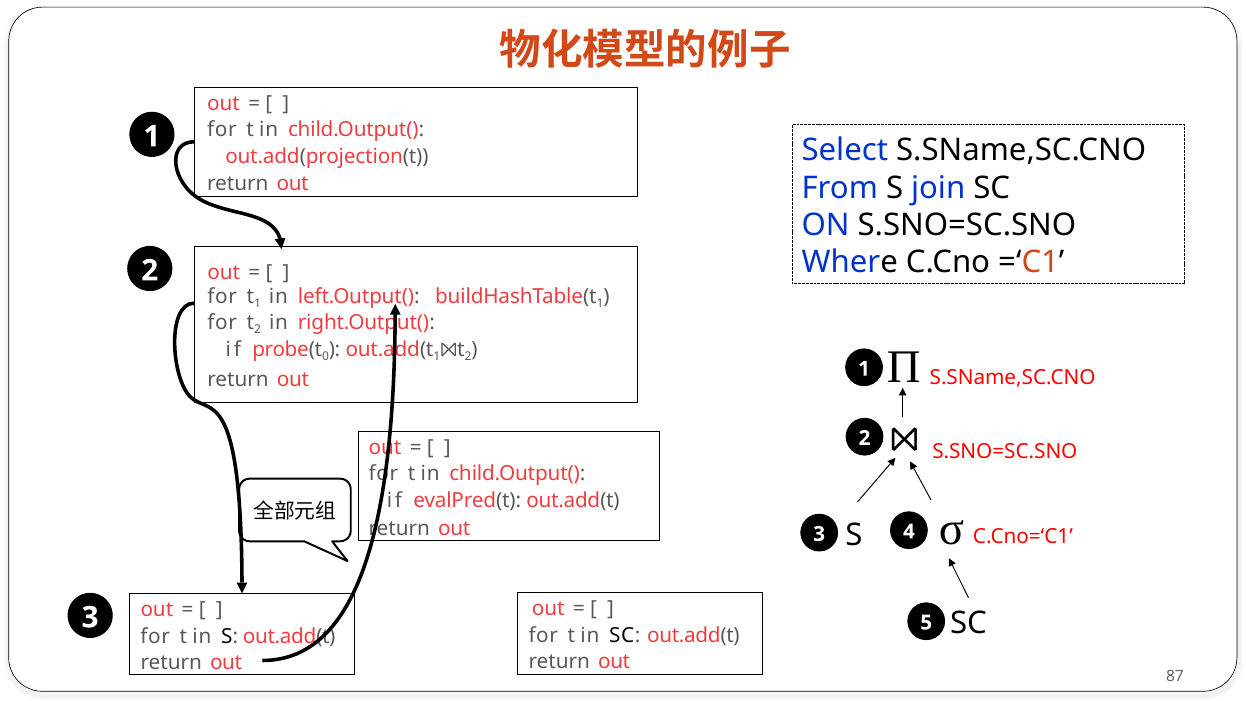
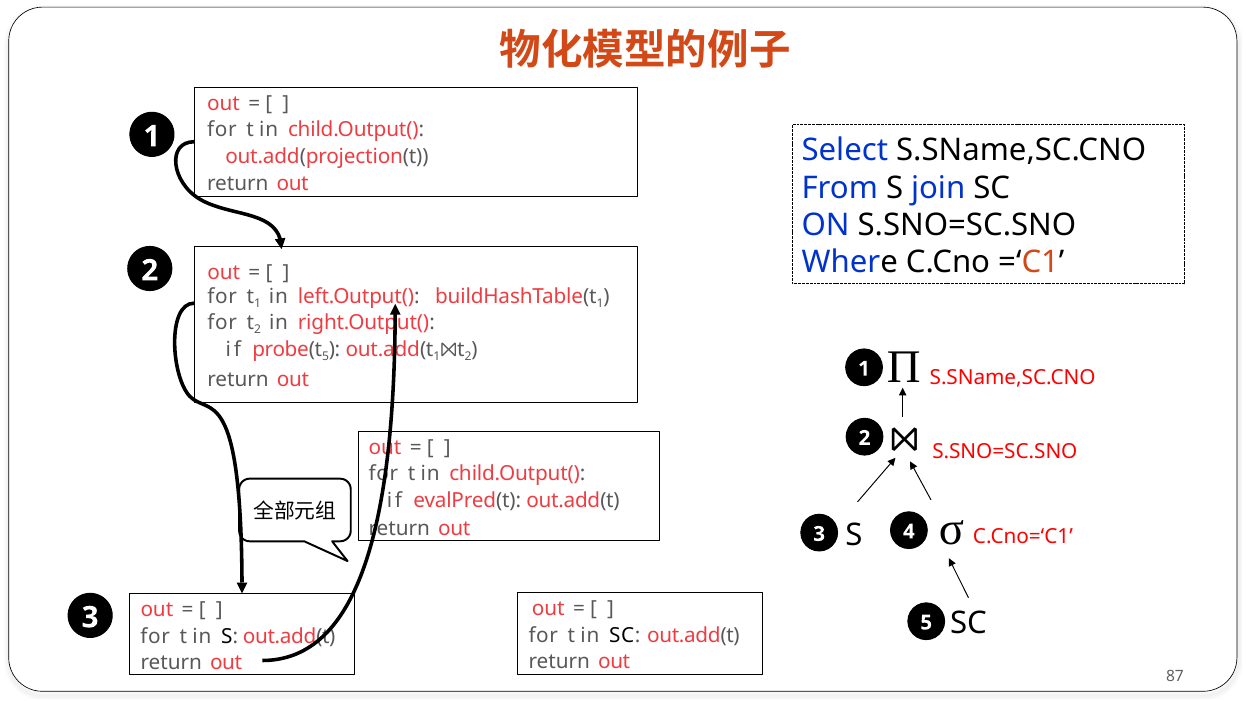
0 at (325, 357): 0 -> 5
